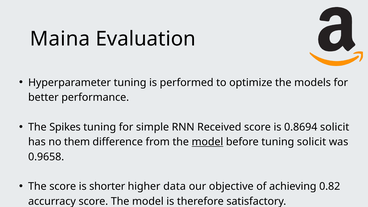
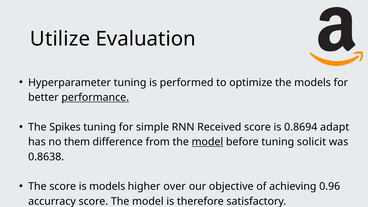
Maina: Maina -> Utilize
performance underline: none -> present
0.8694 solicit: solicit -> adapt
0.9658: 0.9658 -> 0.8638
is shorter: shorter -> models
data: data -> over
0.82: 0.82 -> 0.96
